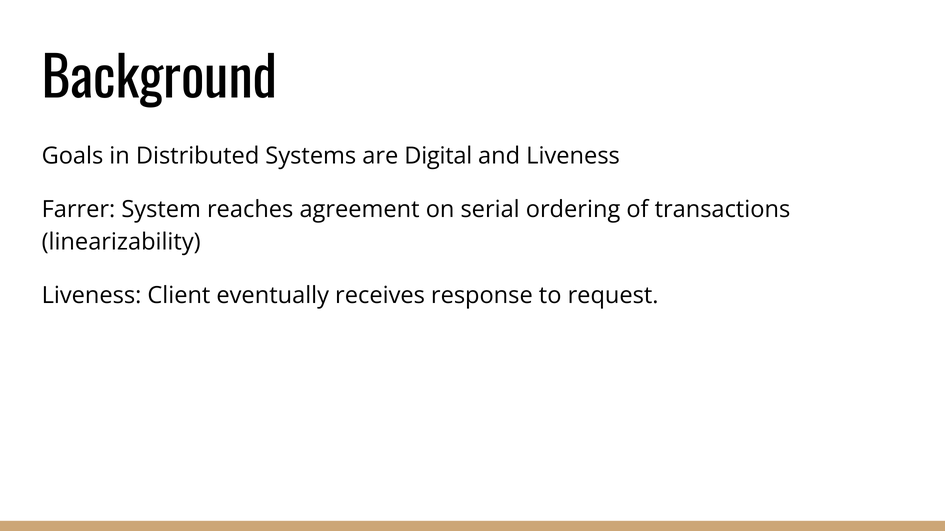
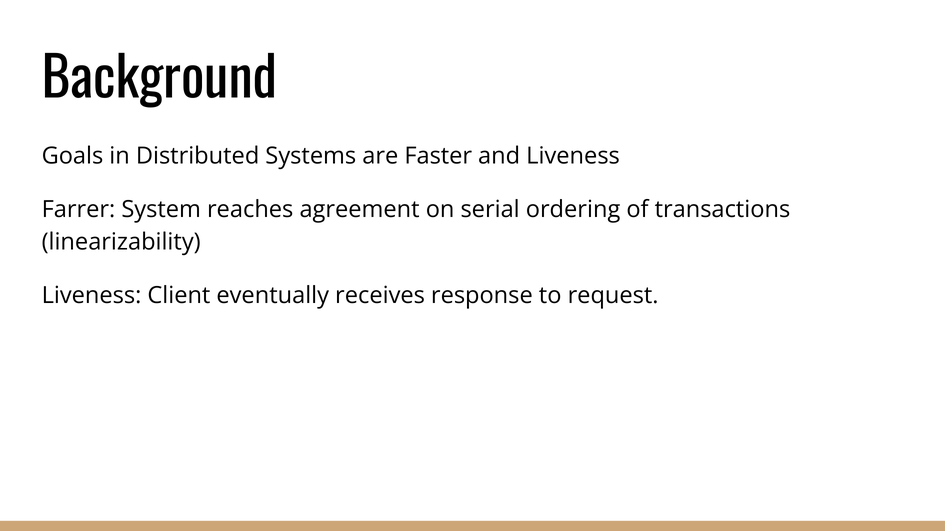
Digital: Digital -> Faster
